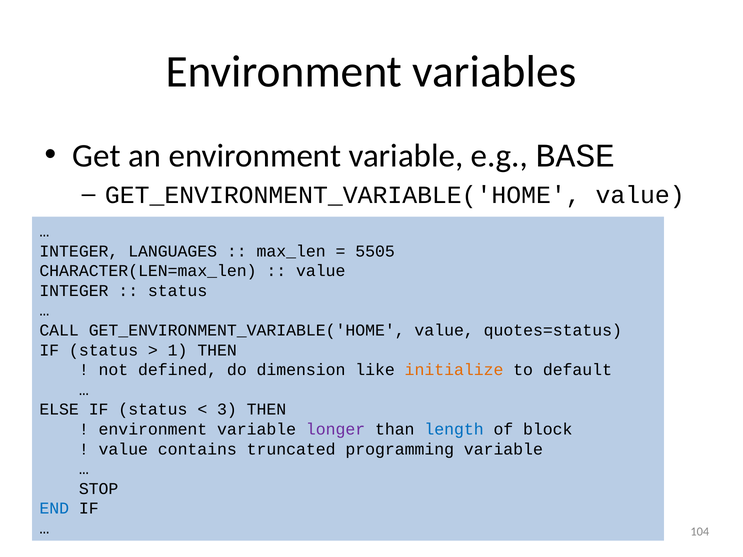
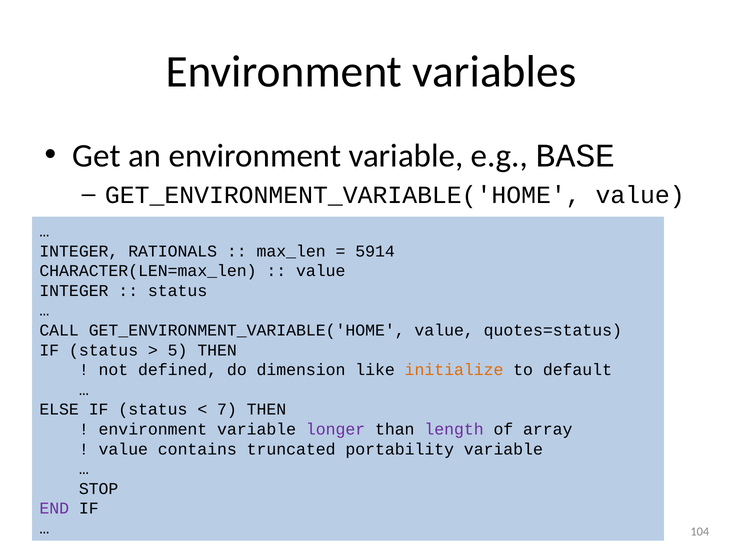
LANGUAGES: LANGUAGES -> RATIONALS
5505: 5505 -> 5914
1: 1 -> 5
3: 3 -> 7
length colour: blue -> purple
block: block -> array
programming: programming -> portability
END colour: blue -> purple
